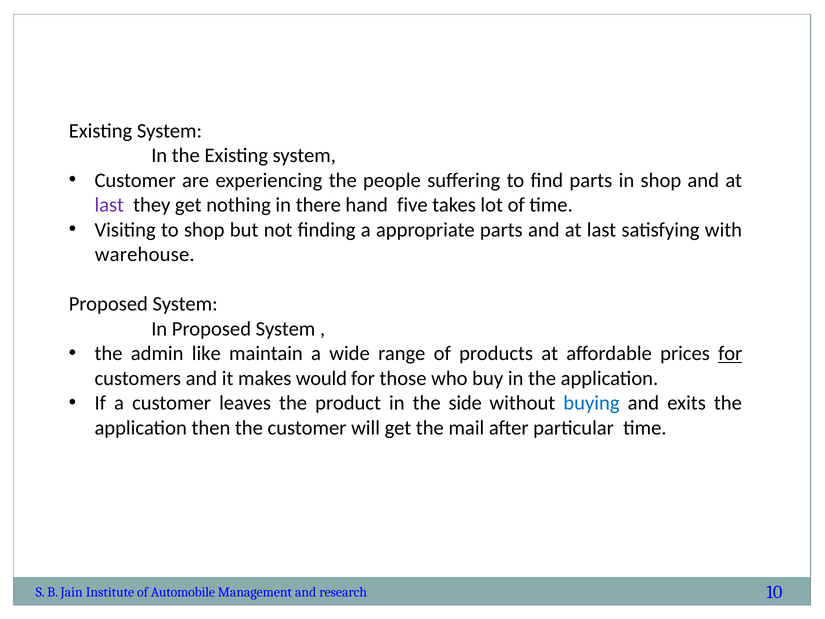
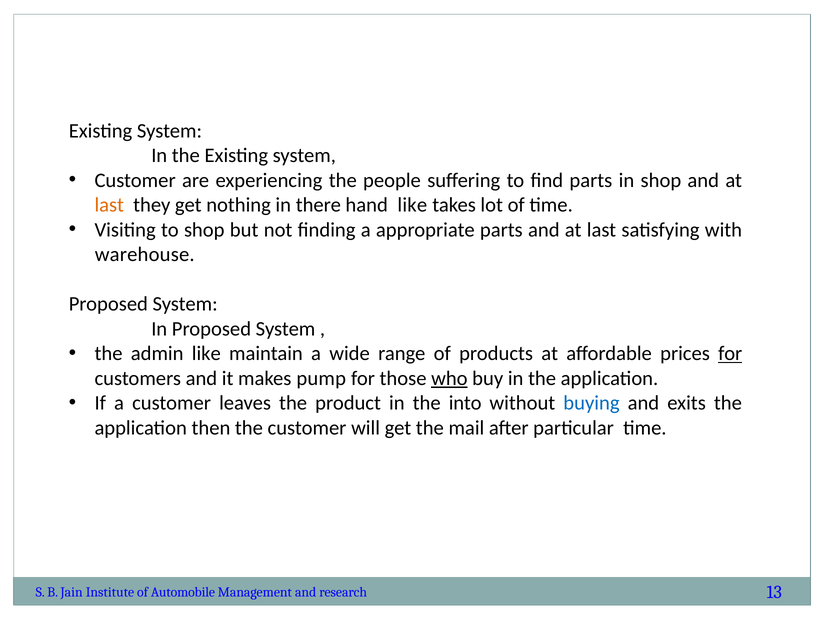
last at (109, 205) colour: purple -> orange
hand five: five -> like
would: would -> pump
who underline: none -> present
side: side -> into
10: 10 -> 13
